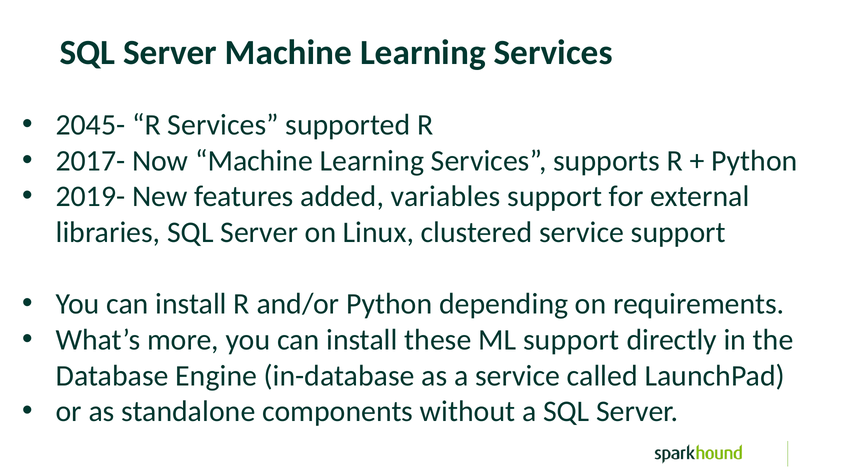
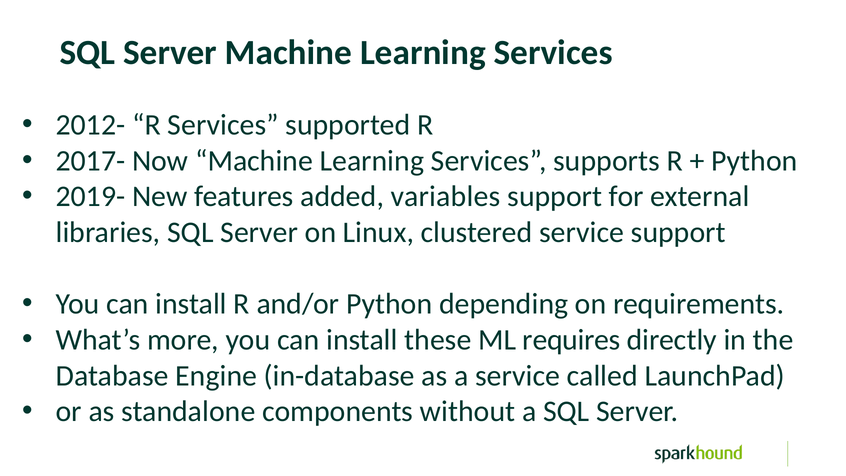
2045-: 2045- -> 2012-
ML support: support -> requires
